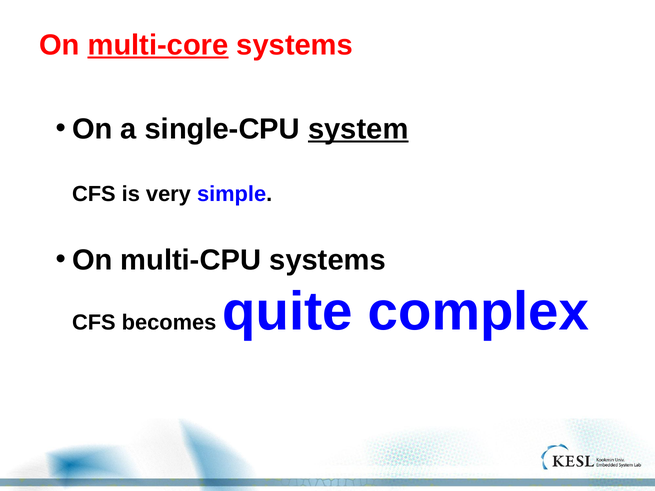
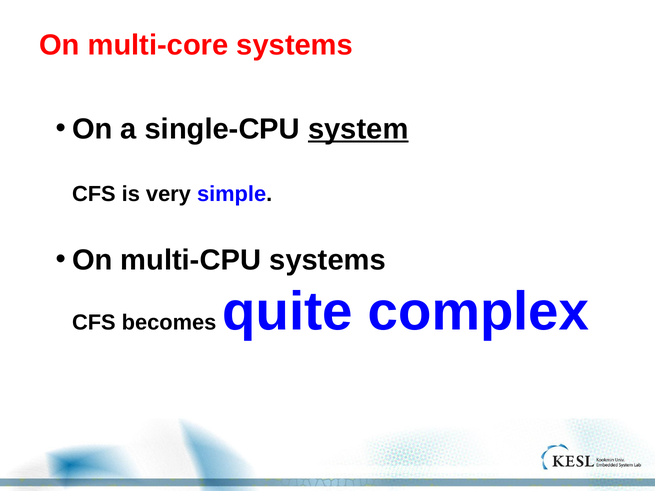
multi-core underline: present -> none
